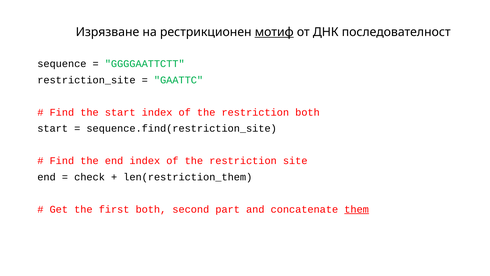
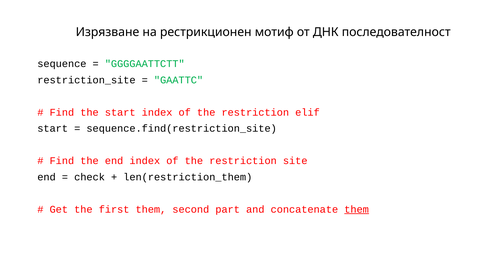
мотиф underline: present -> none
restriction both: both -> elif
first both: both -> them
